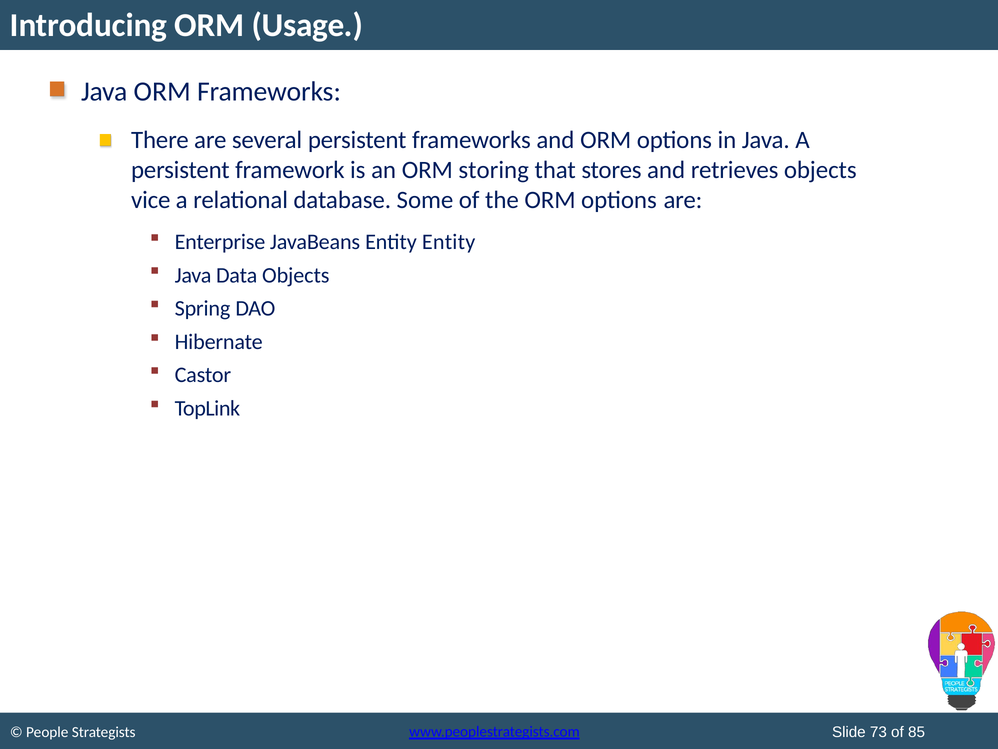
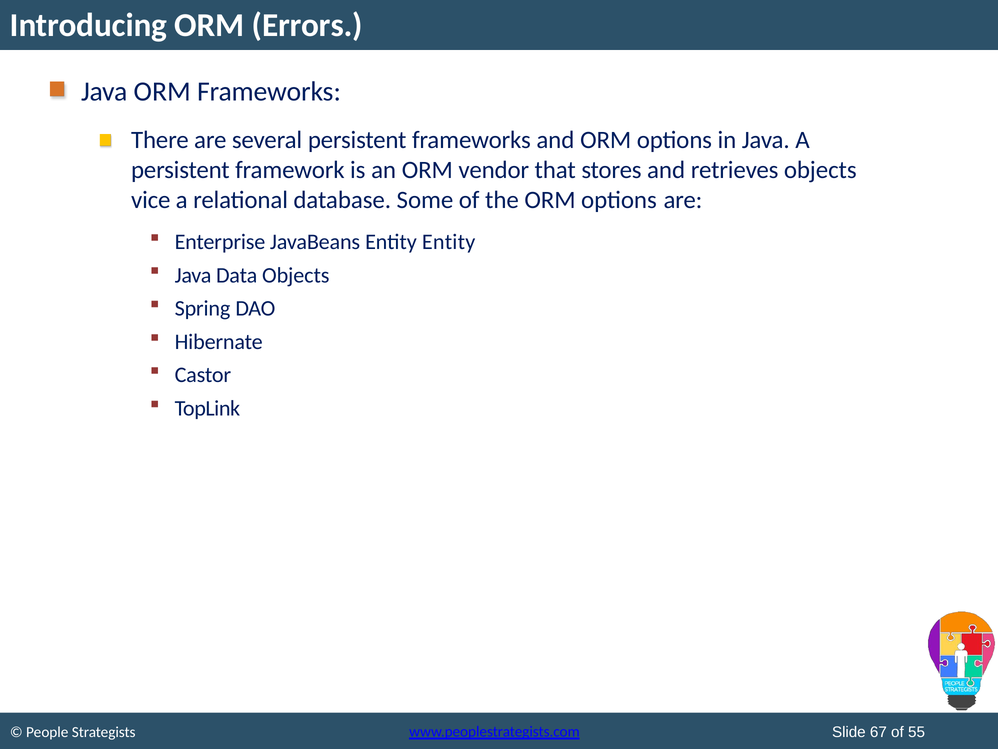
Usage: Usage -> Errors
storing: storing -> vendor
73: 73 -> 67
85: 85 -> 55
